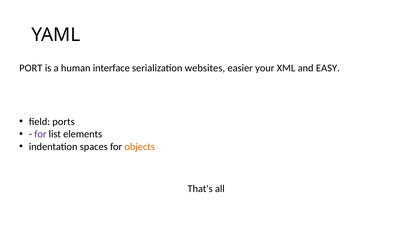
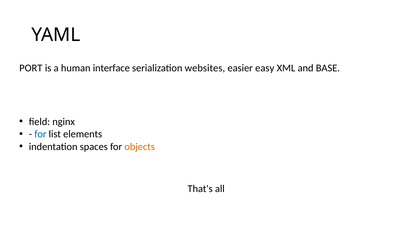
your: your -> easy
EASY: EASY -> BASE
ports: ports -> nginx
for at (40, 134) colour: purple -> blue
